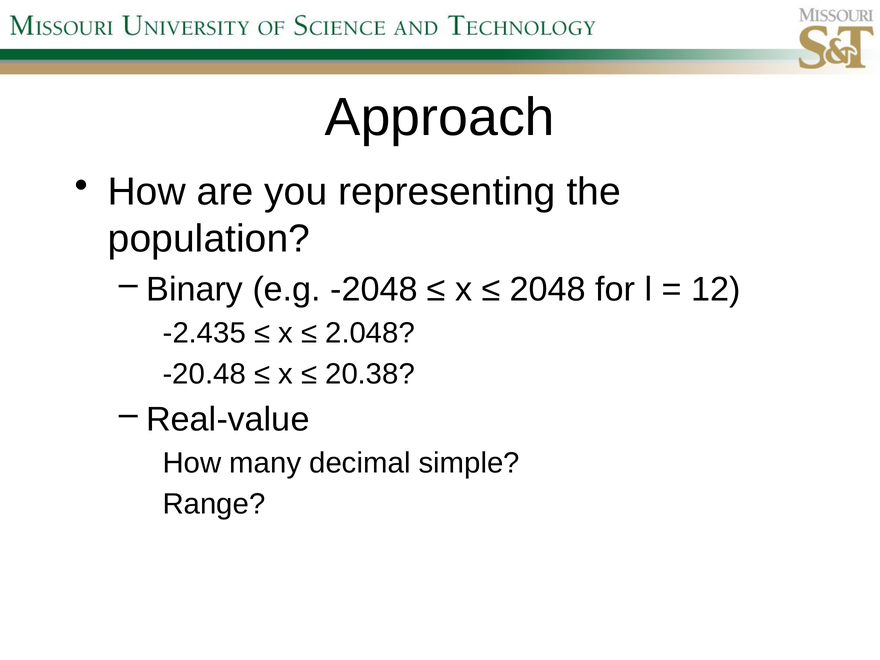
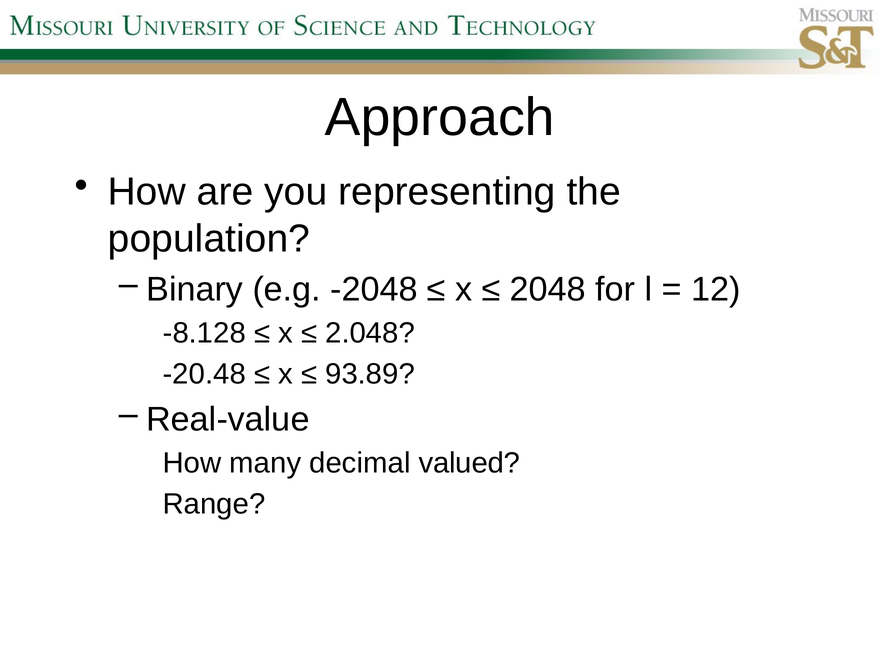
-2.435: -2.435 -> -8.128
20.38: 20.38 -> 93.89
simple: simple -> valued
